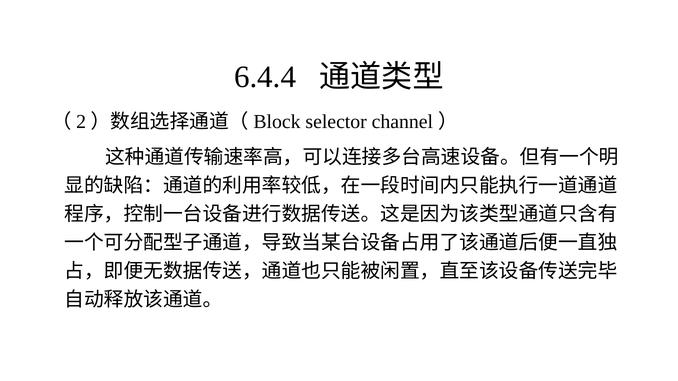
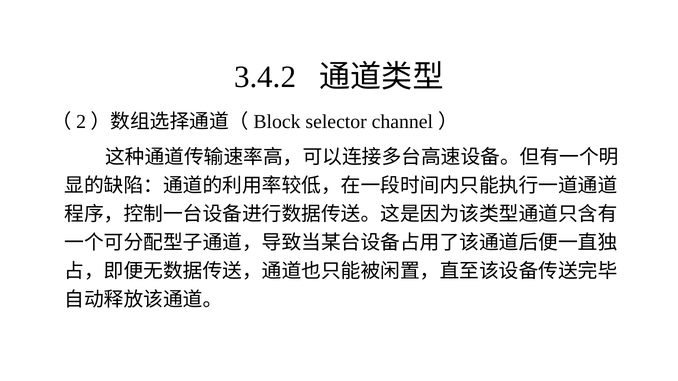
6.4.4: 6.4.4 -> 3.4.2
